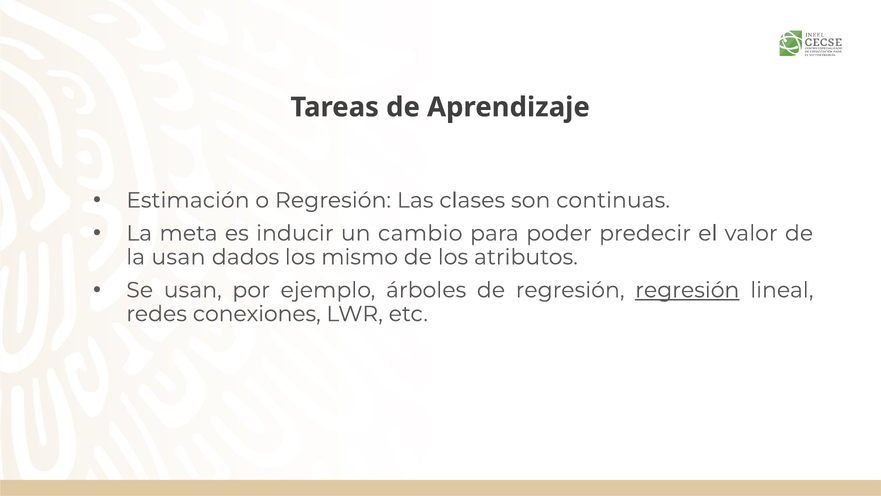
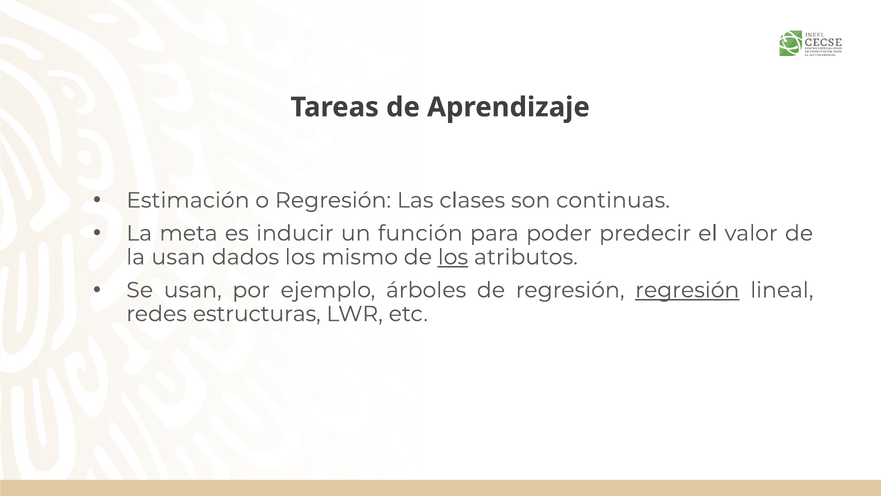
cambio: cambio -> función
los at (453, 257) underline: none -> present
conexiones: conexiones -> estructuras
